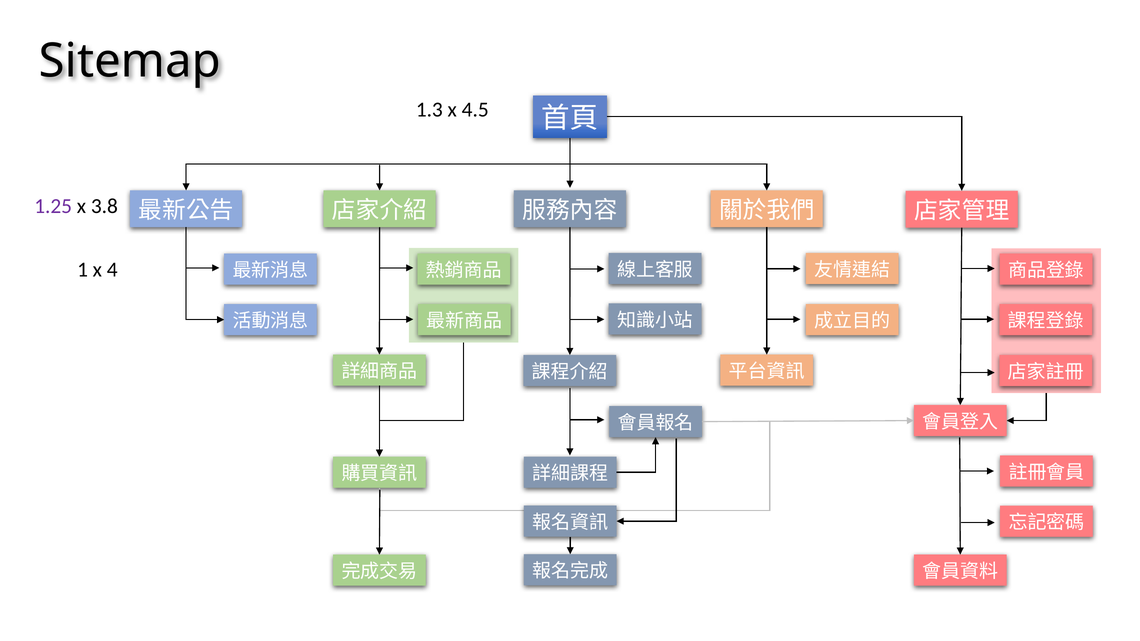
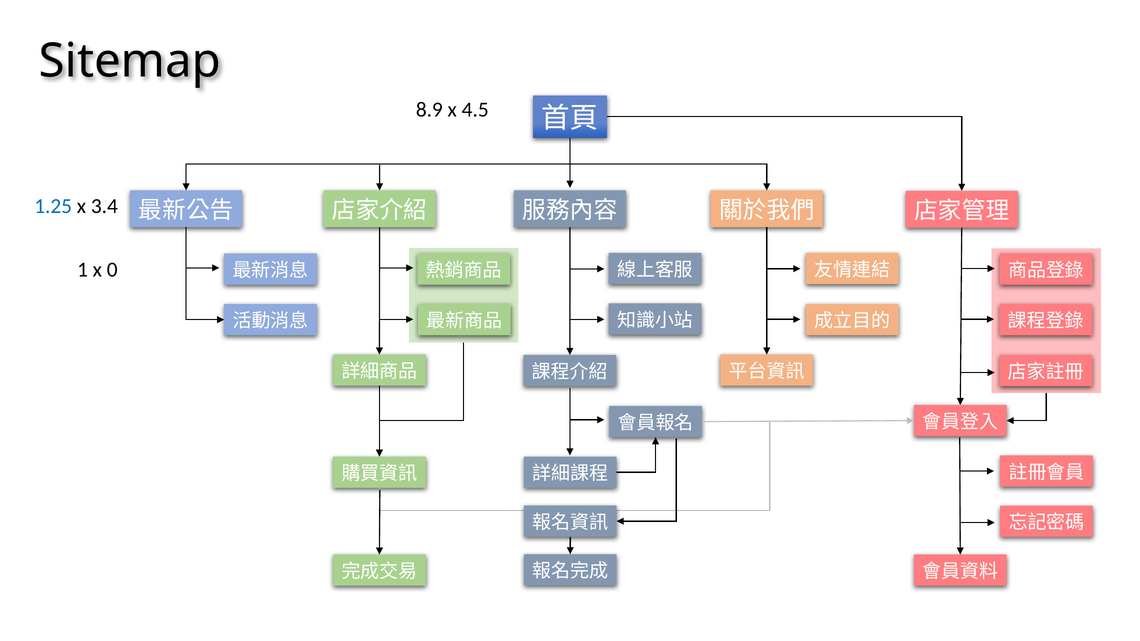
1.3: 1.3 -> 8.9
1.25 colour: purple -> blue
3.8: 3.8 -> 3.4
4: 4 -> 0
